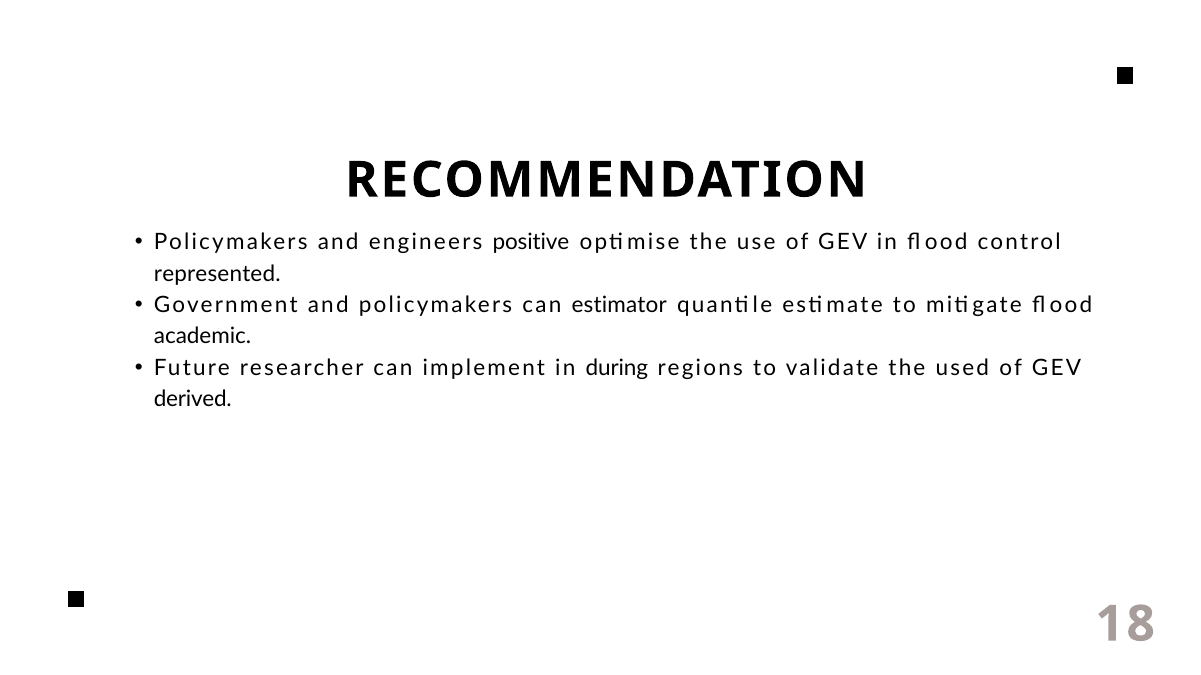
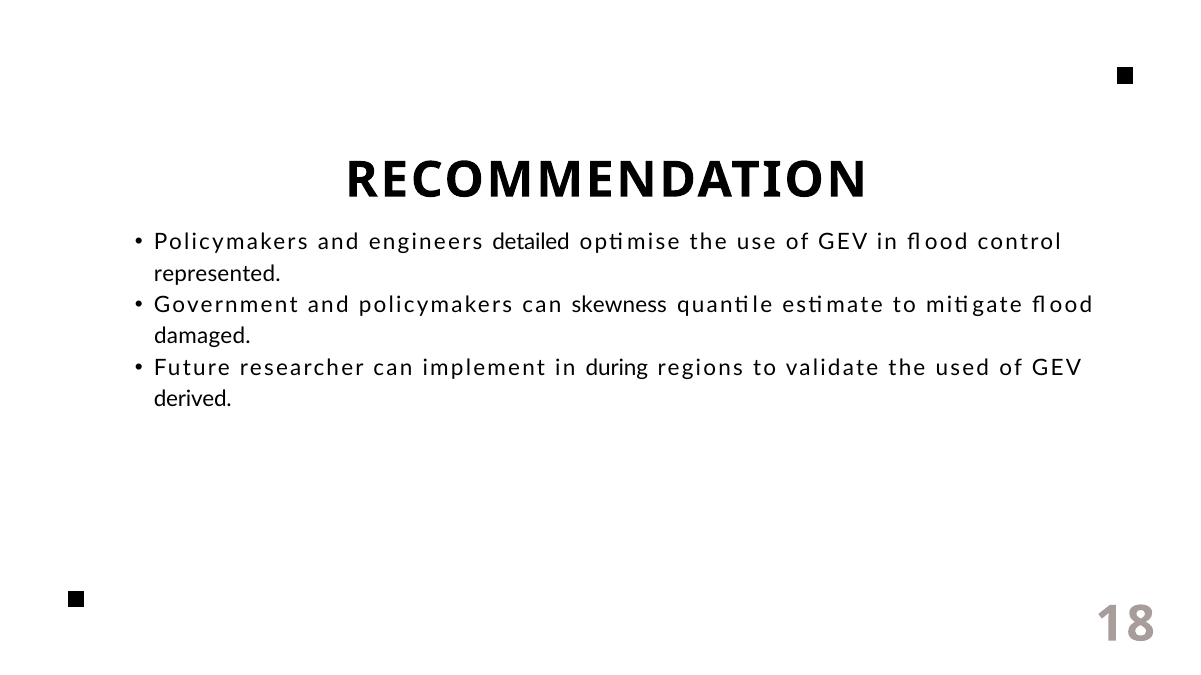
positive: positive -> detailed
estimator: estimator -> skewness
academic: academic -> damaged
